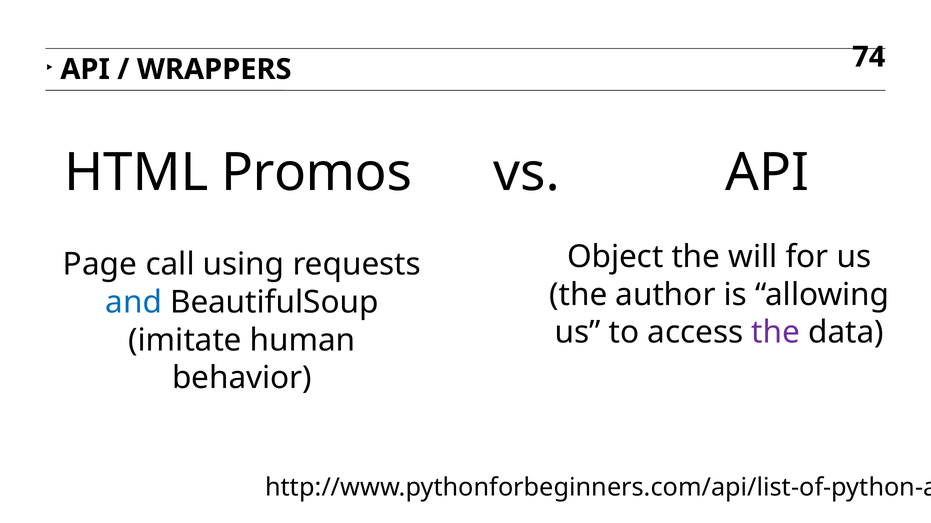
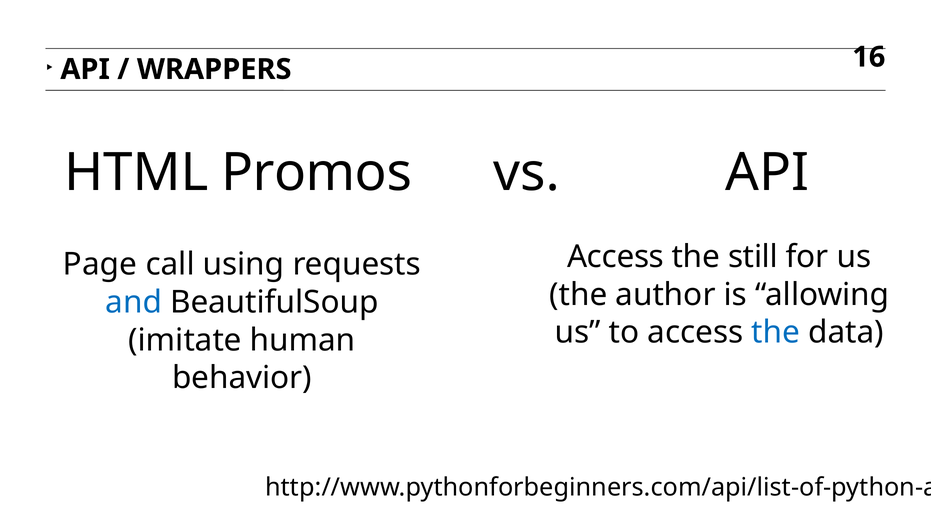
74: 74 -> 16
Object at (615, 257): Object -> Access
will: will -> still
the at (776, 332) colour: purple -> blue
